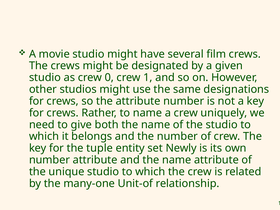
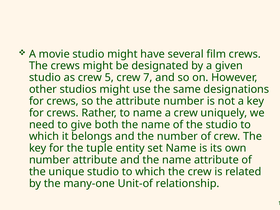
0: 0 -> 5
1: 1 -> 7
set Newly: Newly -> Name
